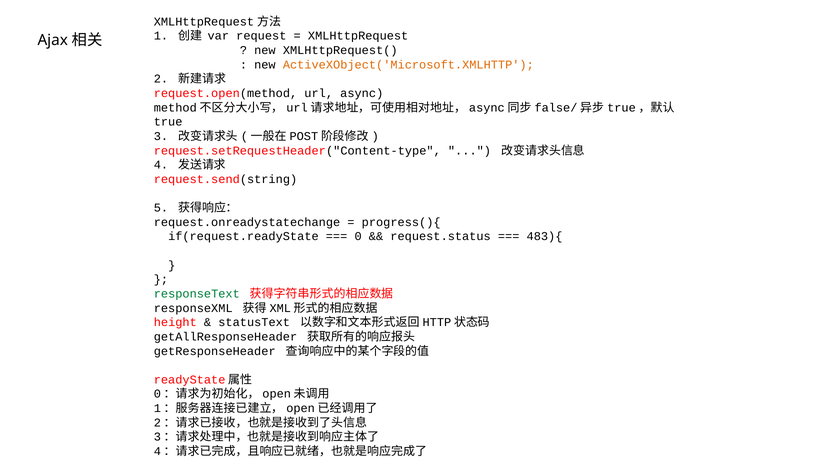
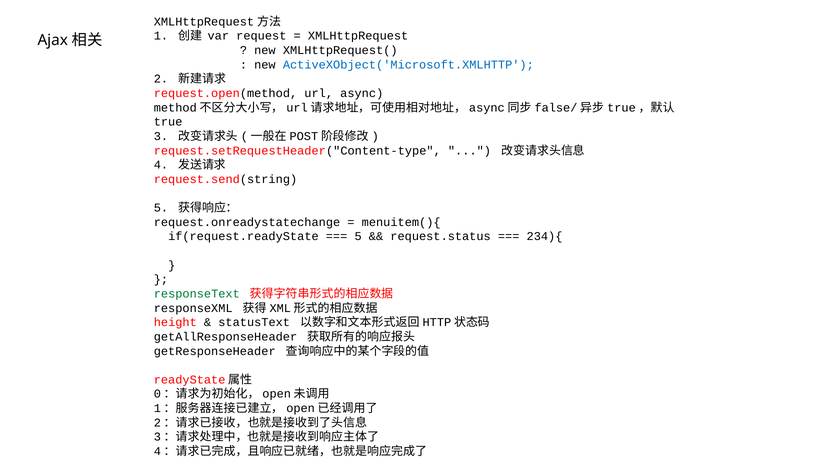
ActiveXObject('Microsoft.XMLHTTP colour: orange -> blue
progress(){: progress(){ -> menuitem(){
0 at (358, 237): 0 -> 5
483){: 483){ -> 234){
